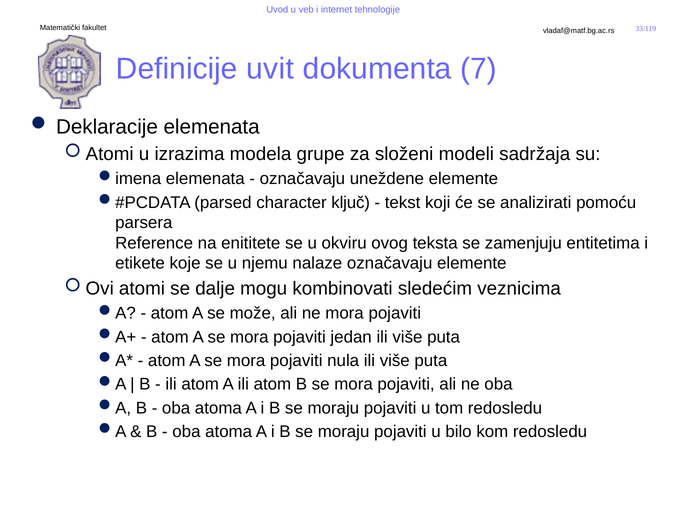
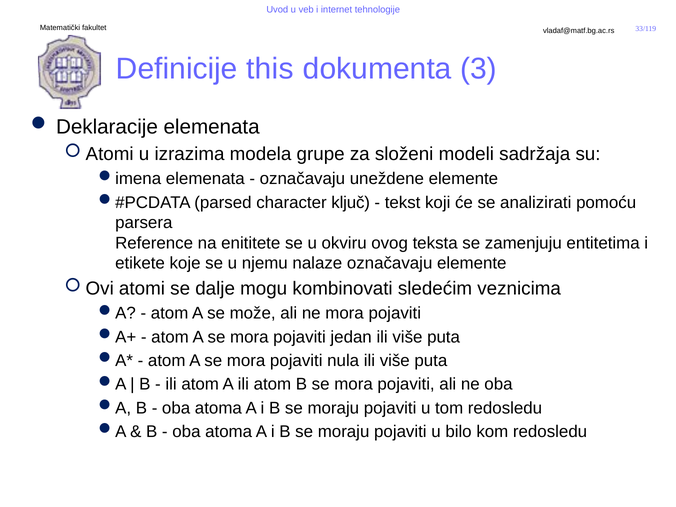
uvit: uvit -> this
7: 7 -> 3
